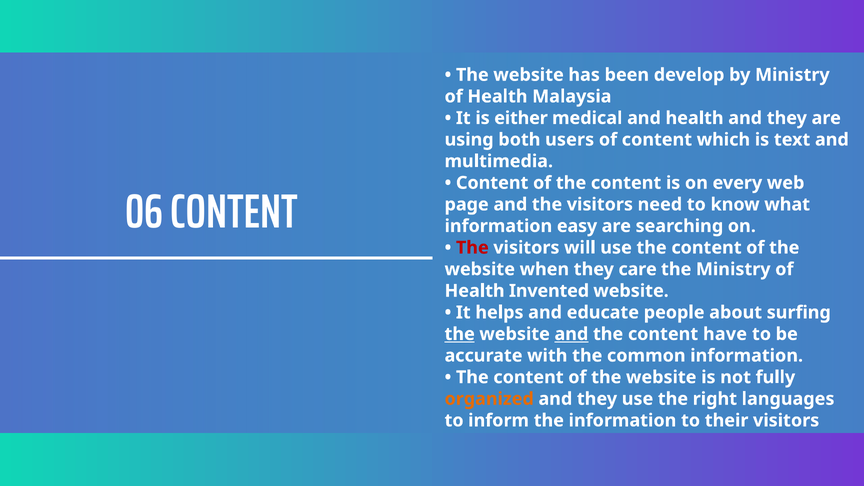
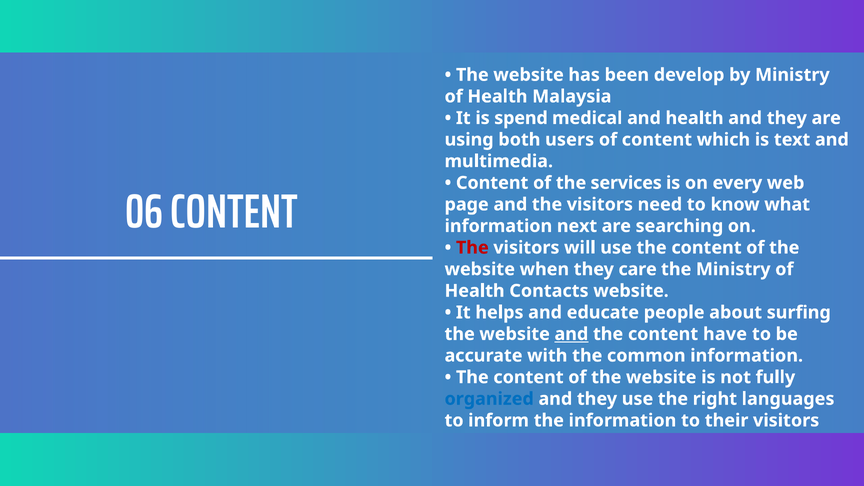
either: either -> spend
of the content: content -> services
easy: easy -> next
Invented: Invented -> Contacts
the at (460, 334) underline: present -> none
organized colour: orange -> blue
